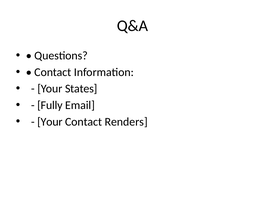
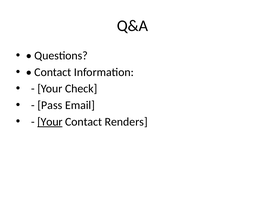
States: States -> Check
Fully: Fully -> Pass
Your at (50, 122) underline: none -> present
